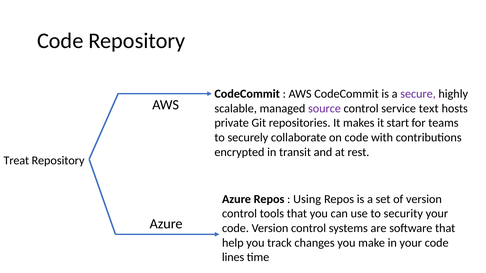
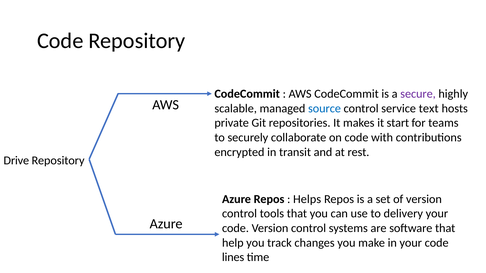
source colour: purple -> blue
Treat: Treat -> Drive
Using: Using -> Helps
security: security -> delivery
